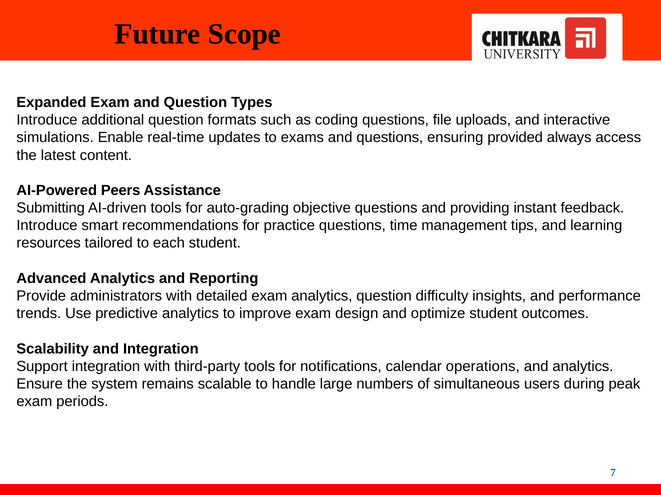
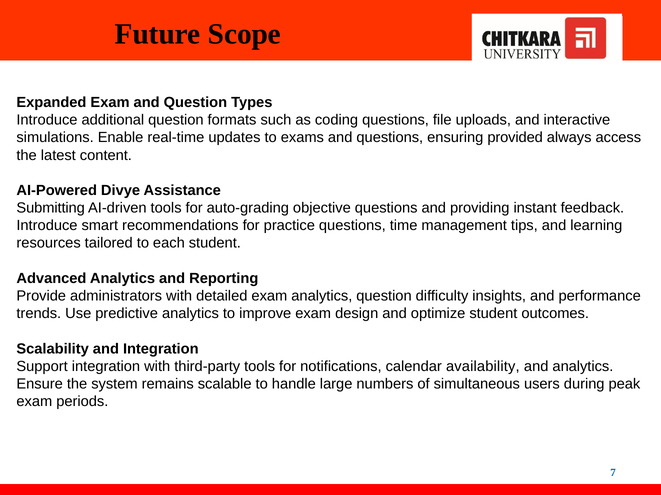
Peers: Peers -> Divye
operations: operations -> availability
